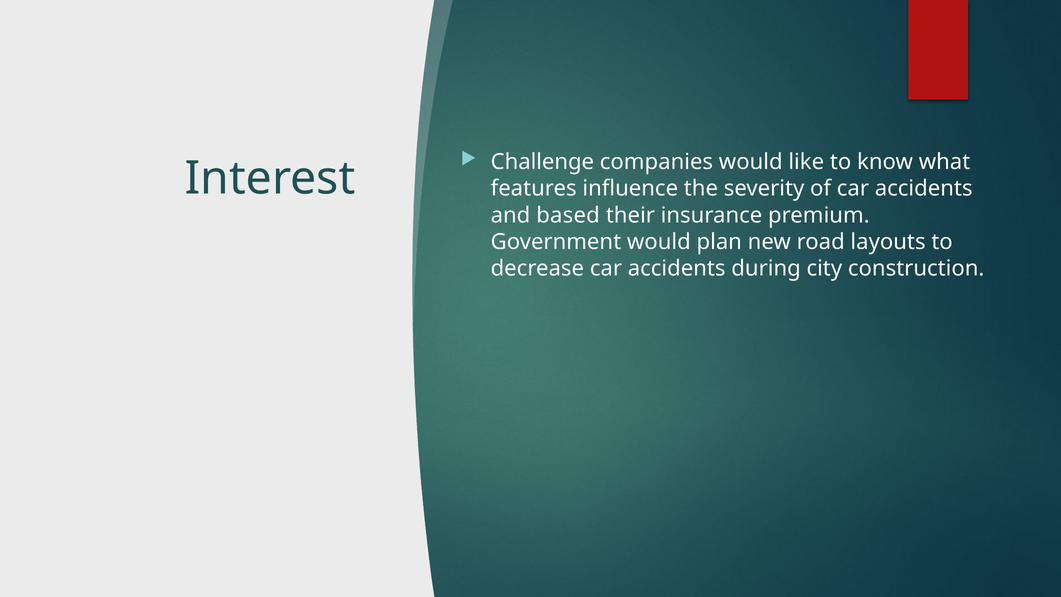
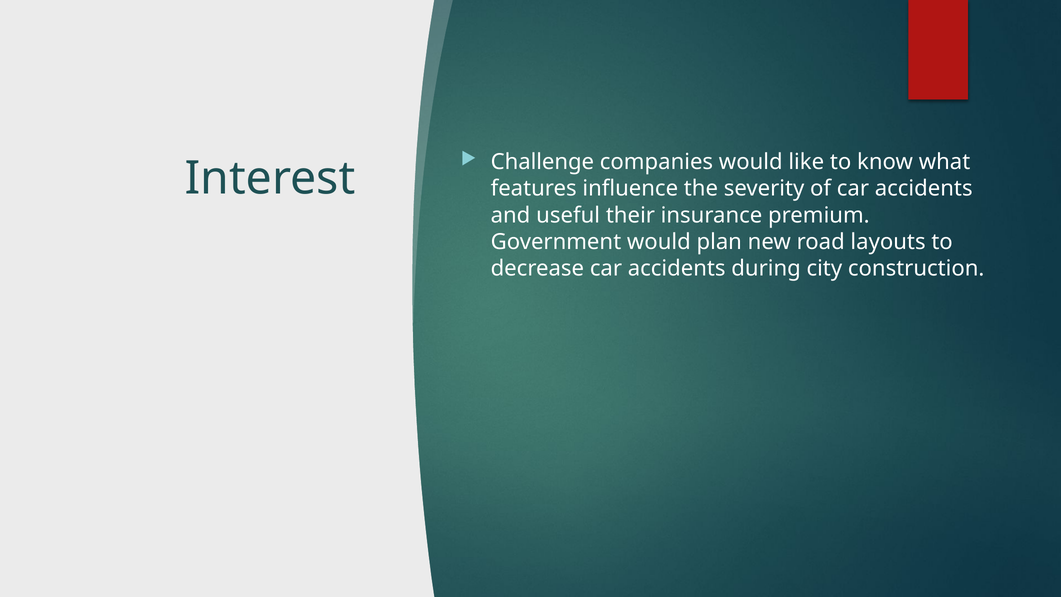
based: based -> useful
